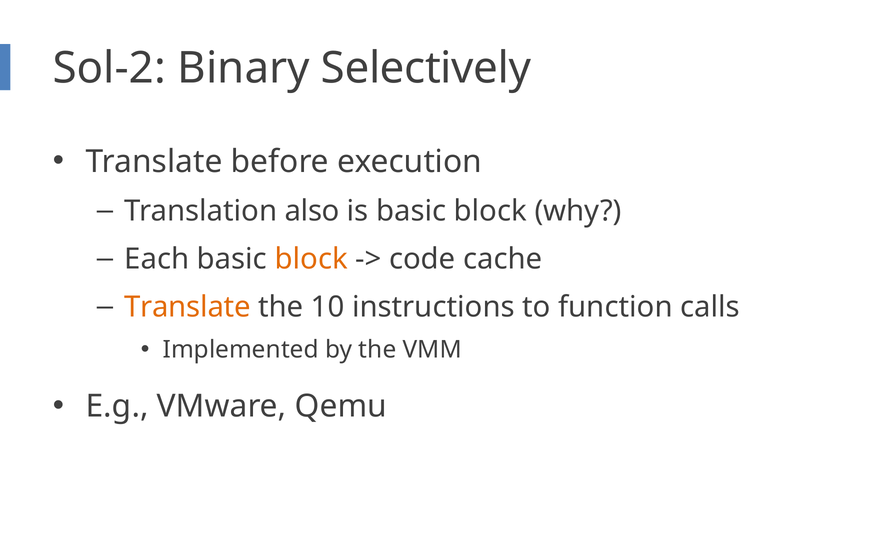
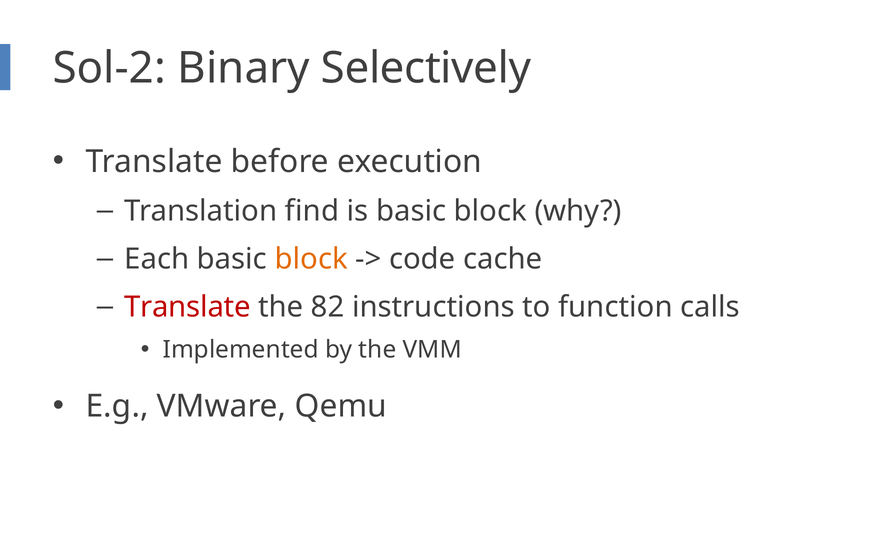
also: also -> find
Translate at (187, 307) colour: orange -> red
10: 10 -> 82
